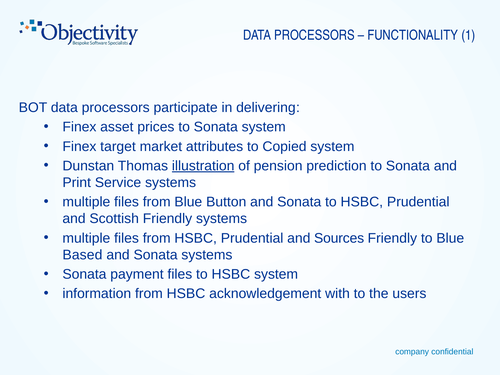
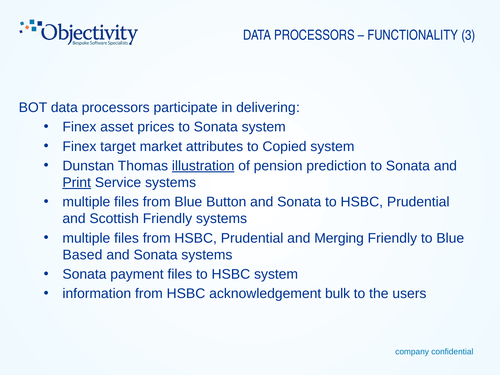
1: 1 -> 3
Print underline: none -> present
Sources: Sources -> Merging
with: with -> bulk
